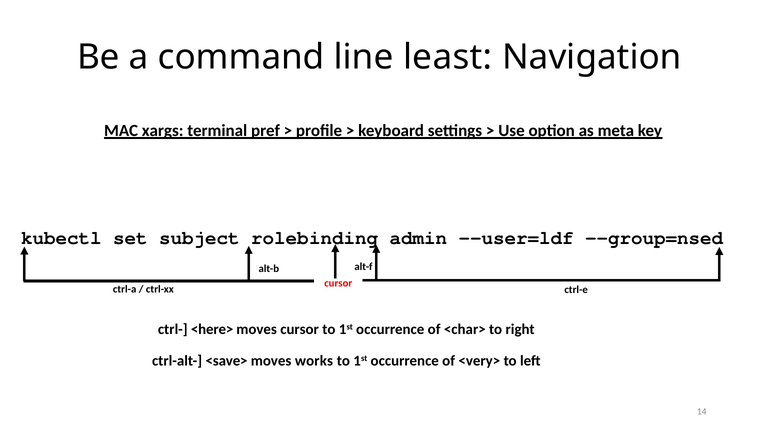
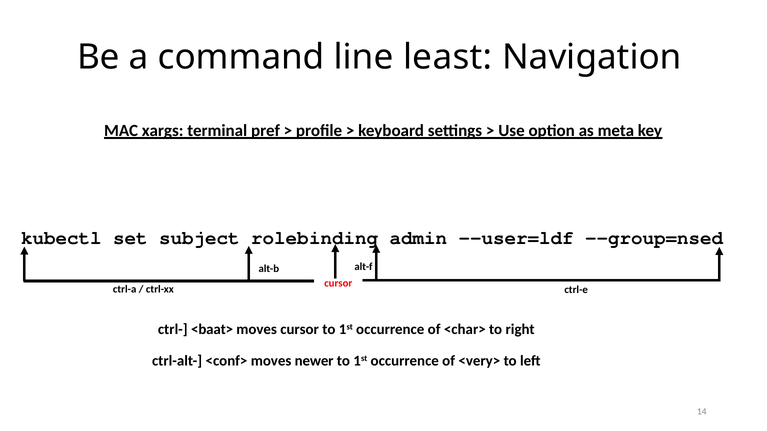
<here>: <here> -> <baat>
<save>: <save> -> <conf>
works: works -> newer
